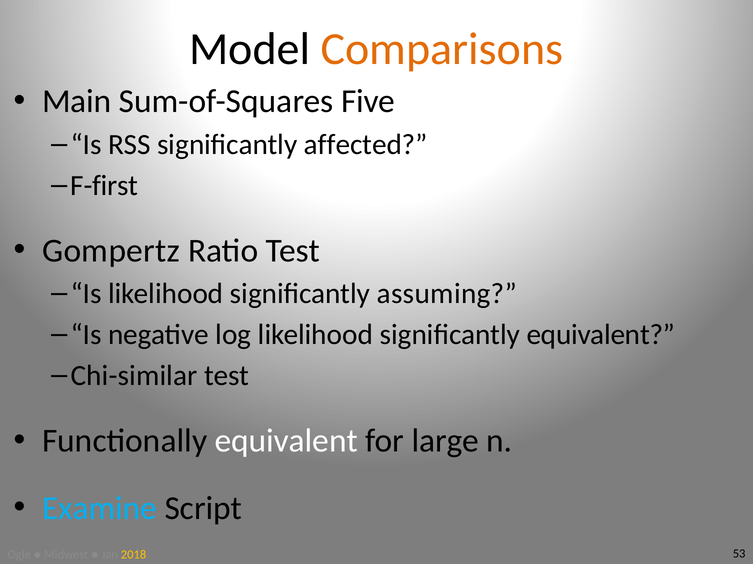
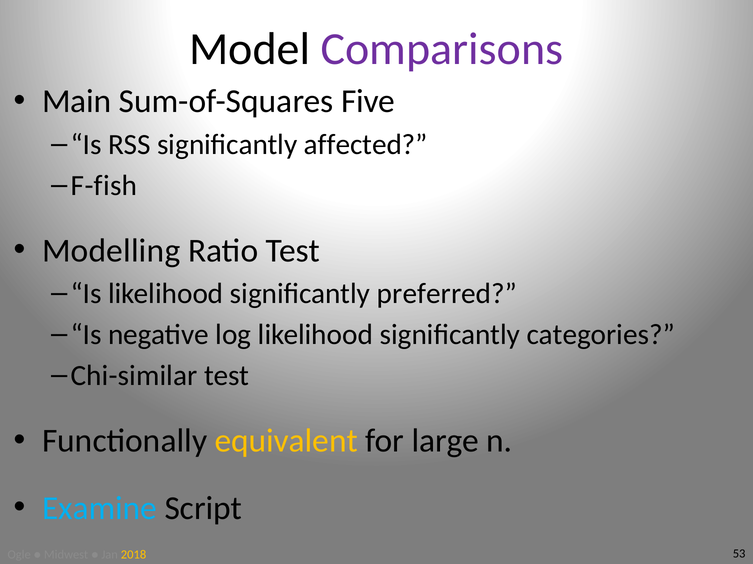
Comparisons colour: orange -> purple
F-first: F-first -> F-fish
Gompertz: Gompertz -> Modelling
assuming: assuming -> preferred
significantly equivalent: equivalent -> categories
equivalent at (286, 441) colour: white -> yellow
